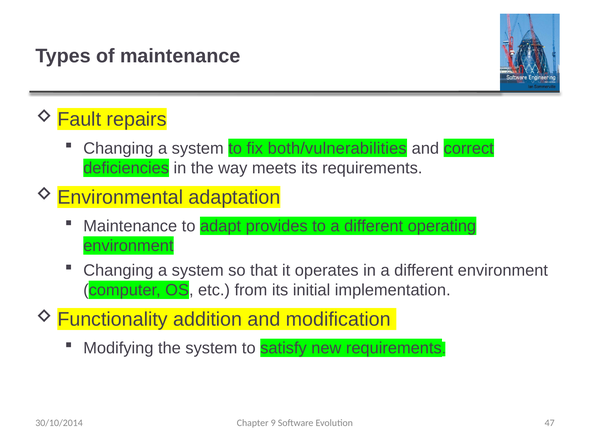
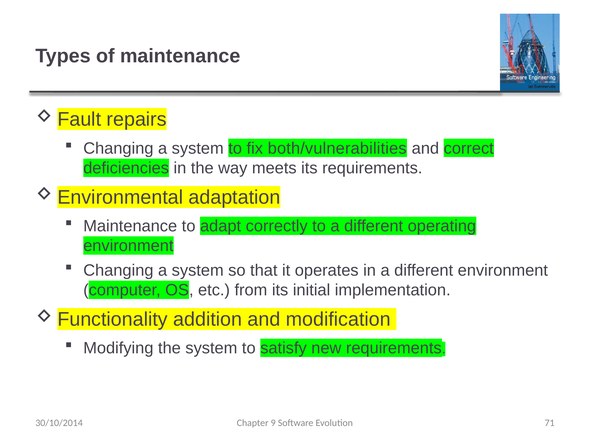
provides: provides -> correctly
47: 47 -> 71
